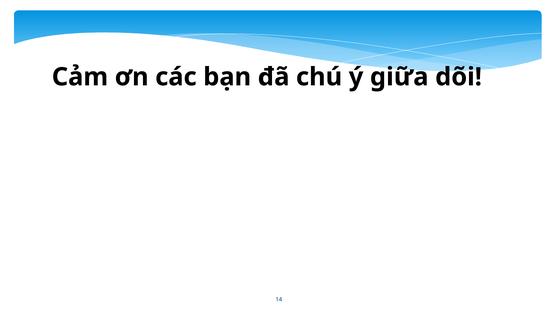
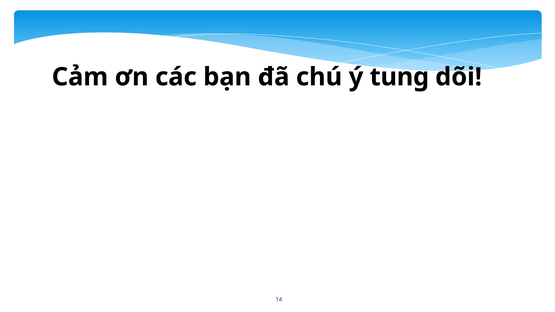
giữa: giữa -> tung
